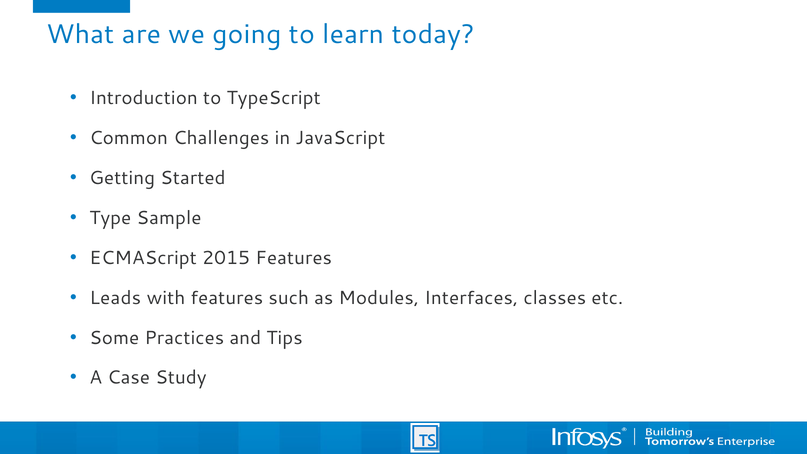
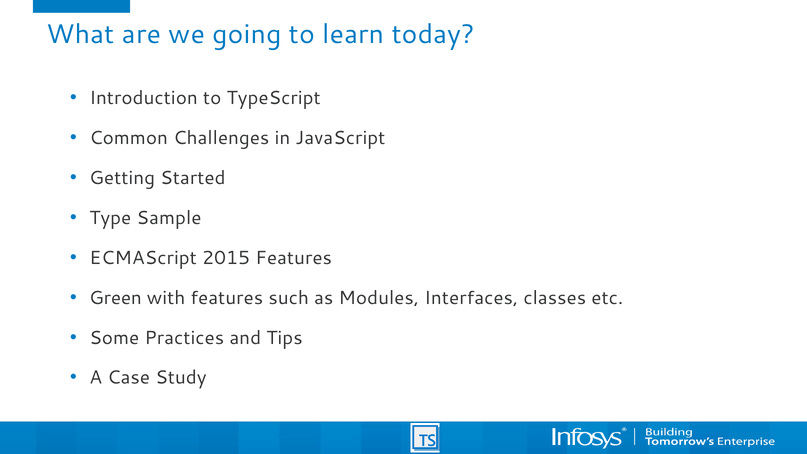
Leads: Leads -> Green
